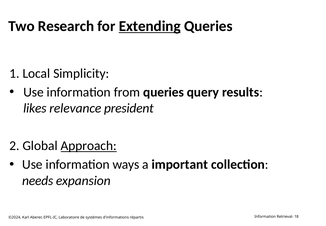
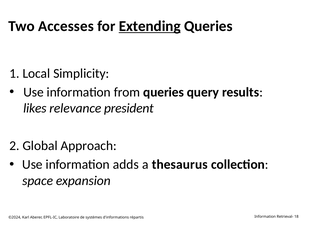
Research: Research -> Accesses
Approach underline: present -> none
ways: ways -> adds
important: important -> thesaurus
needs: needs -> space
